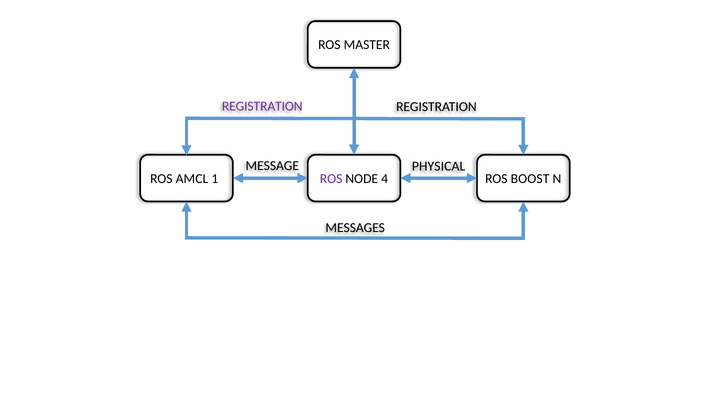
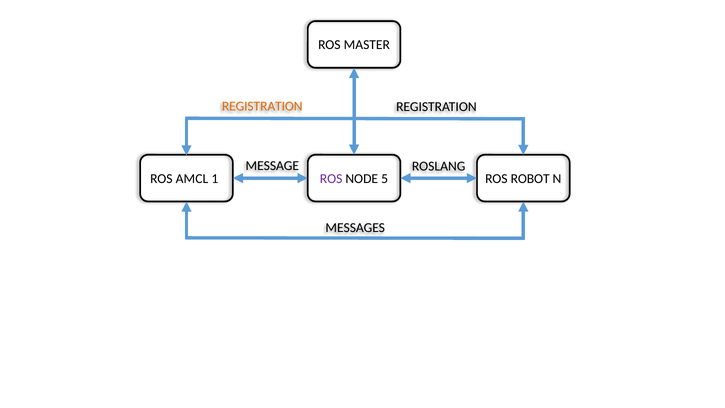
REGISTRATION at (262, 106) colour: purple -> orange
PHYSICAL: PHYSICAL -> ROSLANG
4: 4 -> 5
BOOST: BOOST -> ROBOT
